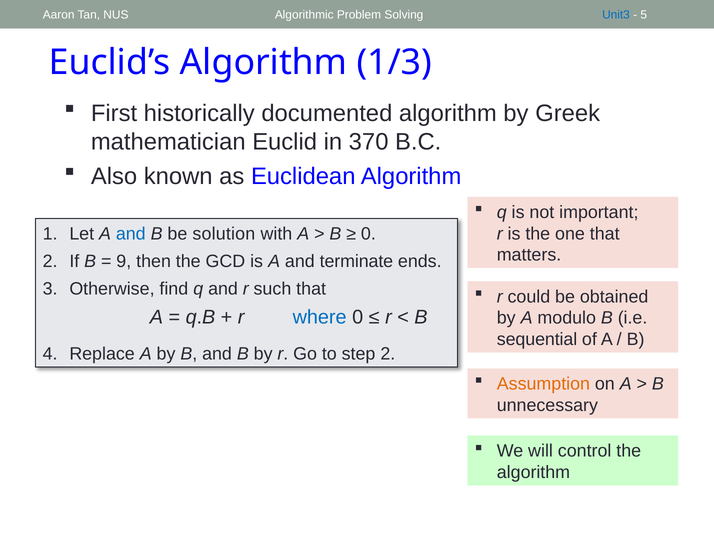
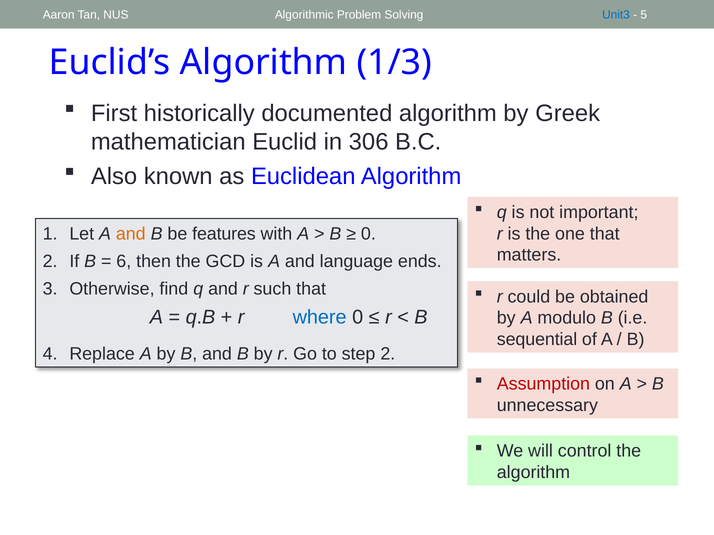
370: 370 -> 306
and at (131, 234) colour: blue -> orange
solution: solution -> features
9: 9 -> 6
terminate: terminate -> language
Assumption colour: orange -> red
